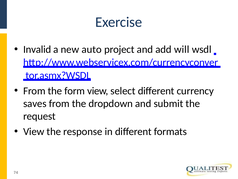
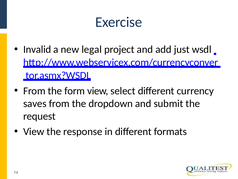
auto: auto -> legal
will: will -> just
